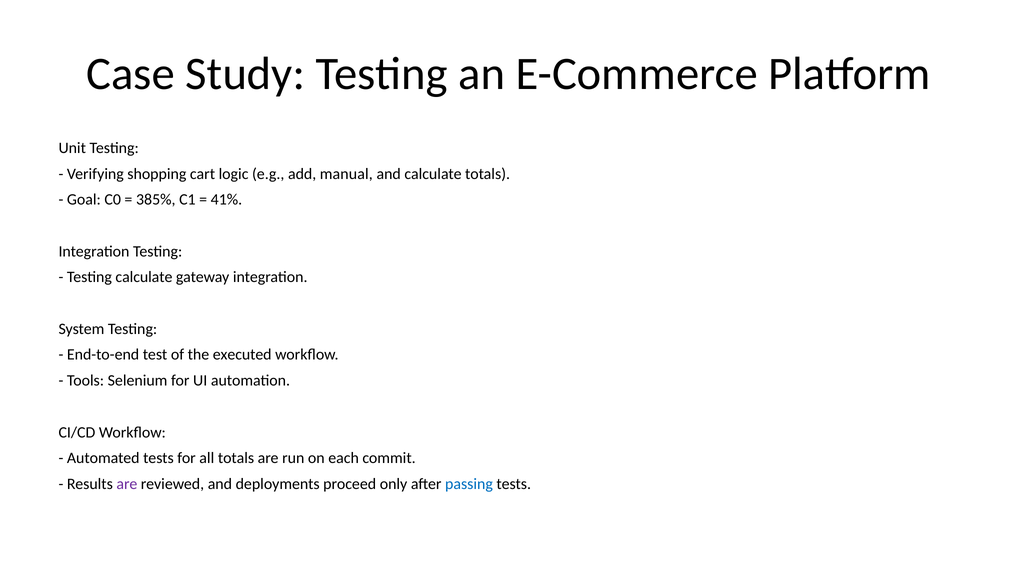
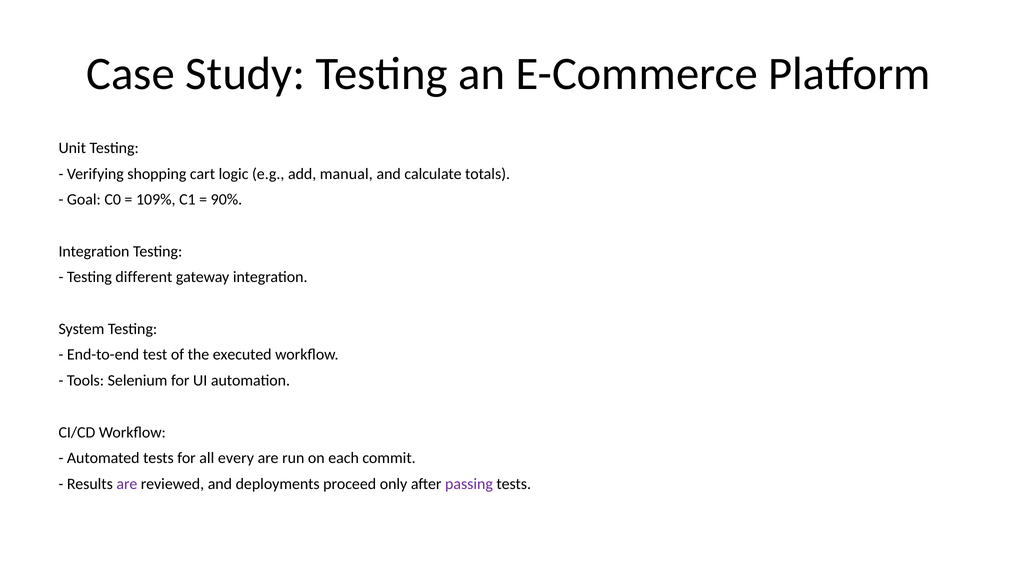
385%: 385% -> 109%
41%: 41% -> 90%
Testing calculate: calculate -> different
all totals: totals -> every
passing colour: blue -> purple
